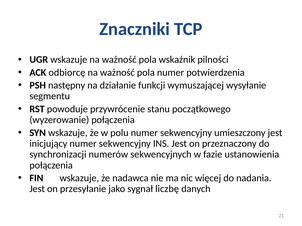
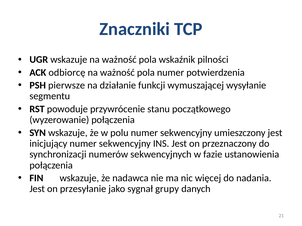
następny: następny -> pierwsze
liczbę: liczbę -> grupy
